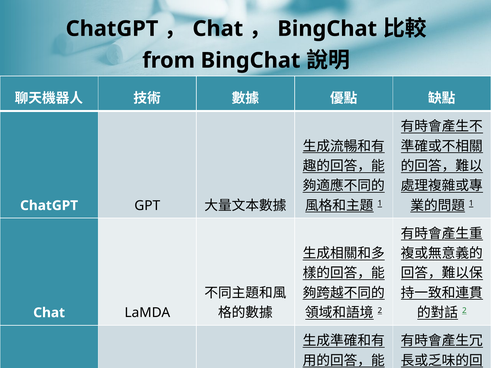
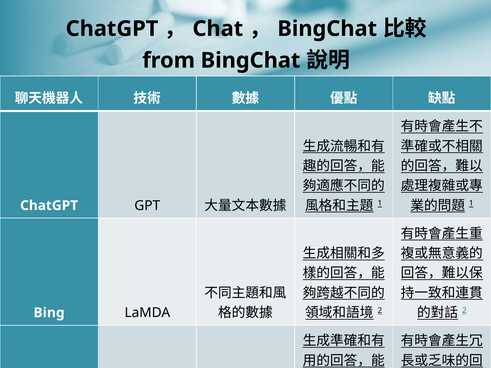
Chat at (49, 313): Chat -> Bing
